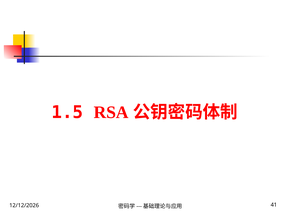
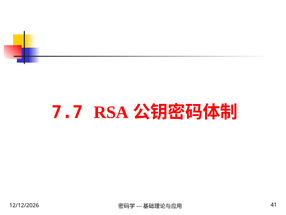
1.5: 1.5 -> 7.7
